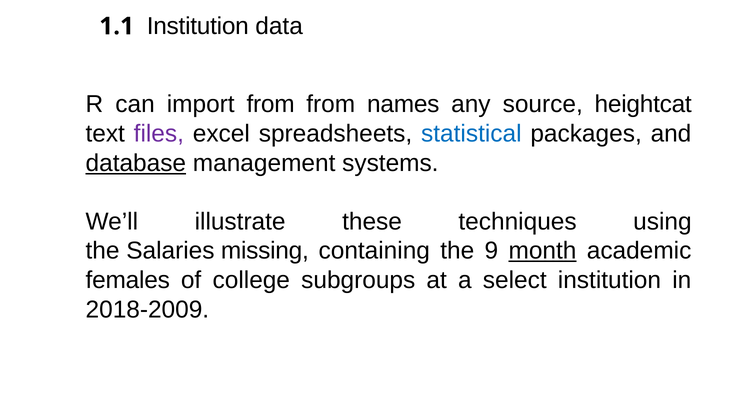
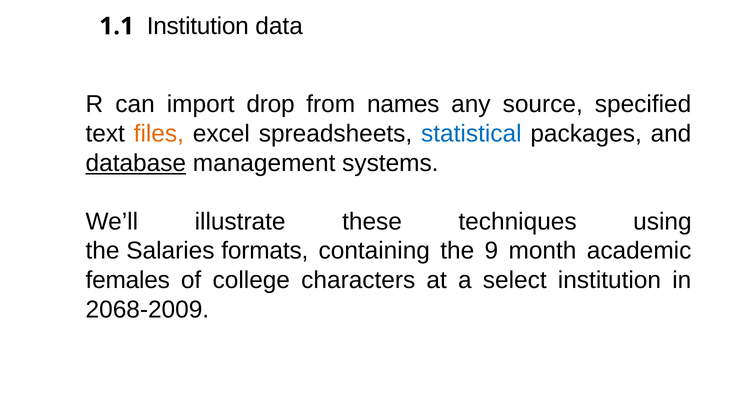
import from: from -> drop
heightcat: heightcat -> specified
files colour: purple -> orange
missing: missing -> formats
month underline: present -> none
subgroups: subgroups -> characters
2018-2009: 2018-2009 -> 2068-2009
